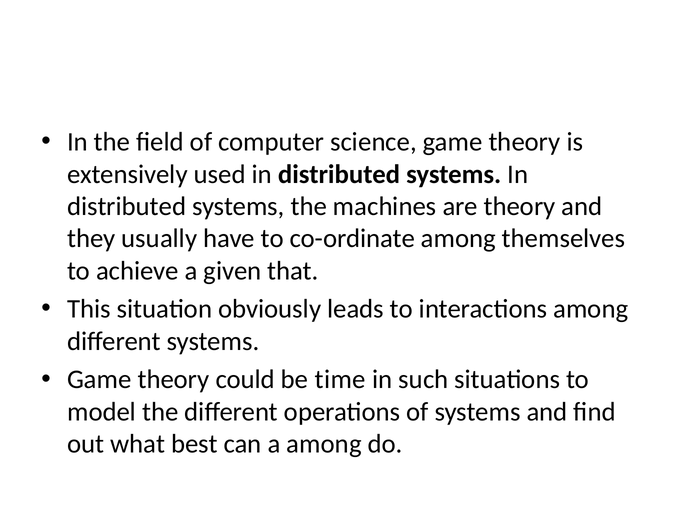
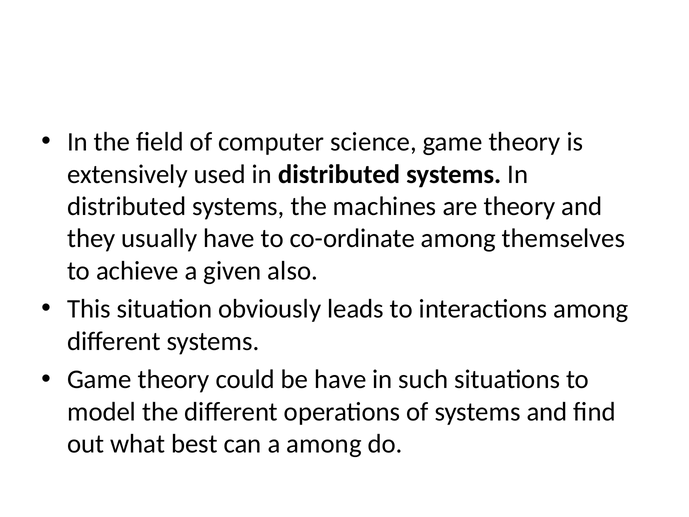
that: that -> also
be time: time -> have
